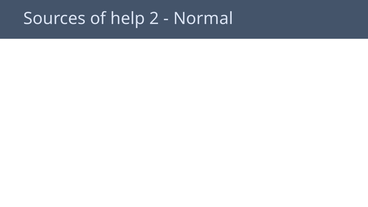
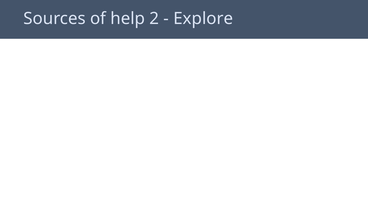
Normal: Normal -> Explore
